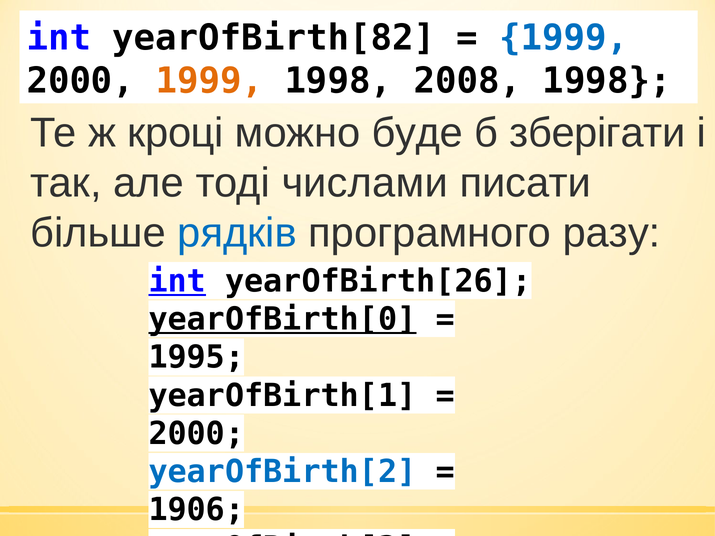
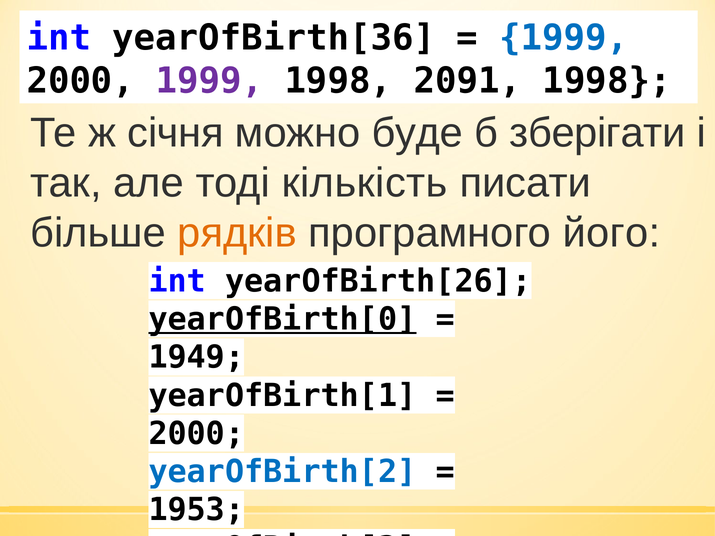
yearOfBirth[82: yearOfBirth[82 -> yearOfBirth[36
1999 at (209, 81) colour: orange -> purple
2008: 2008 -> 2091
кроці: кроці -> січня
числами: числами -> кількість
рядків colour: blue -> orange
разу: разу -> його
int at (177, 281) underline: present -> none
1995: 1995 -> 1949
1906: 1906 -> 1953
